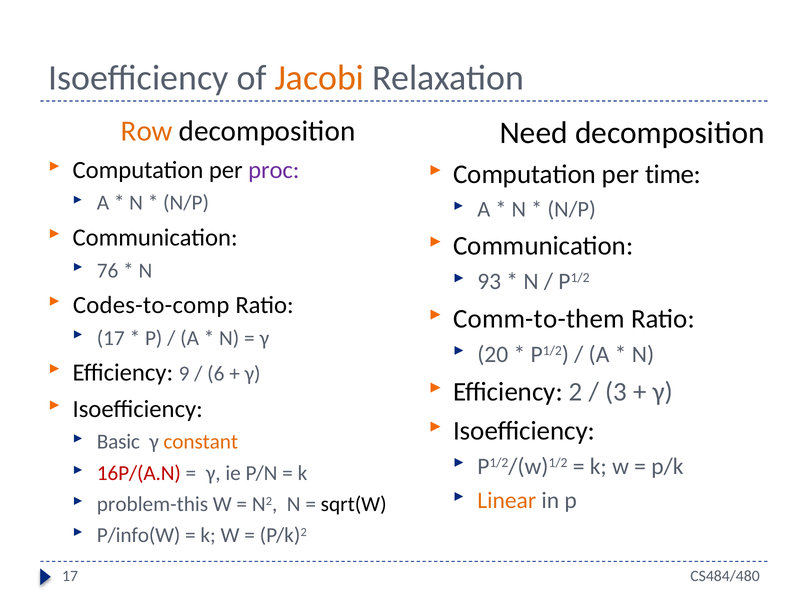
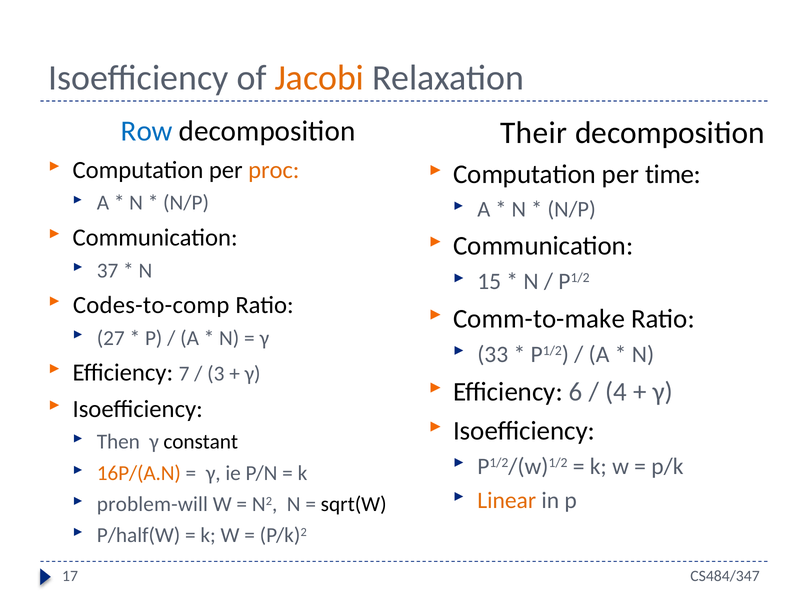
Row colour: orange -> blue
Need: Need -> Their
proc colour: purple -> orange
76: 76 -> 37
93: 93 -> 15
Comm-to-them: Comm-to-them -> Comm-to-make
17 at (111, 338): 17 -> 27
20: 20 -> 33
9: 9 -> 7
6: 6 -> 3
2: 2 -> 6
3: 3 -> 4
Basic: Basic -> Then
constant colour: orange -> black
16P/(A.N colour: red -> orange
problem-this: problem-this -> problem-will
P/info(W: P/info(W -> P/half(W
CS484/480: CS484/480 -> CS484/347
